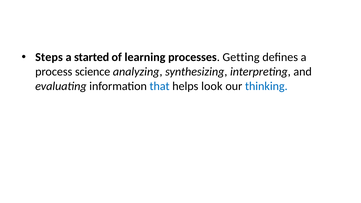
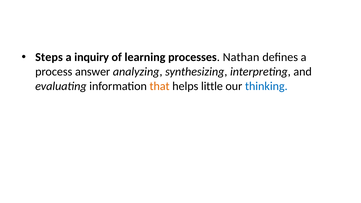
started: started -> inquiry
Getting: Getting -> Nathan
science: science -> answer
that colour: blue -> orange
look: look -> little
